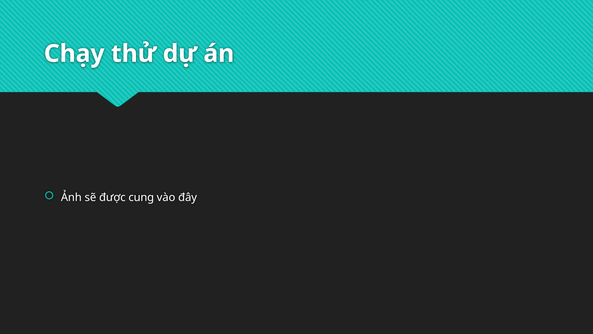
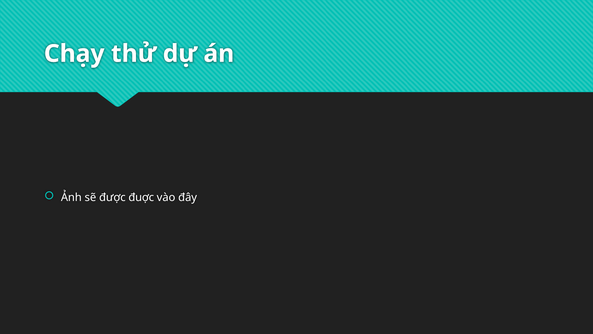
cung: cung -> đuợc
